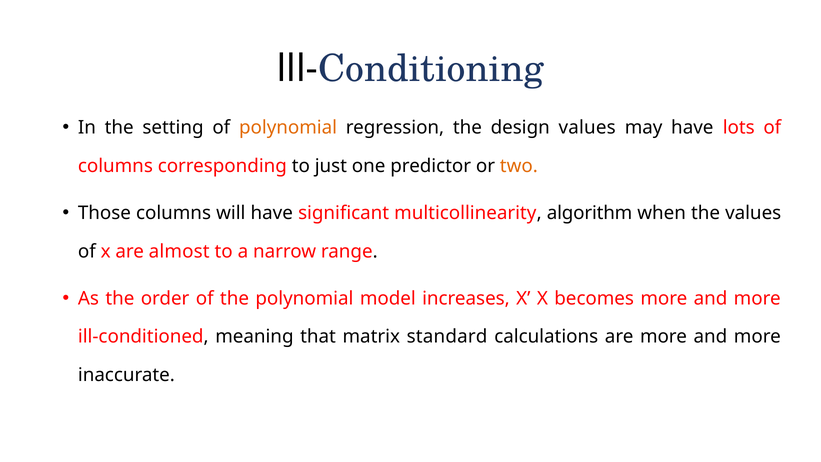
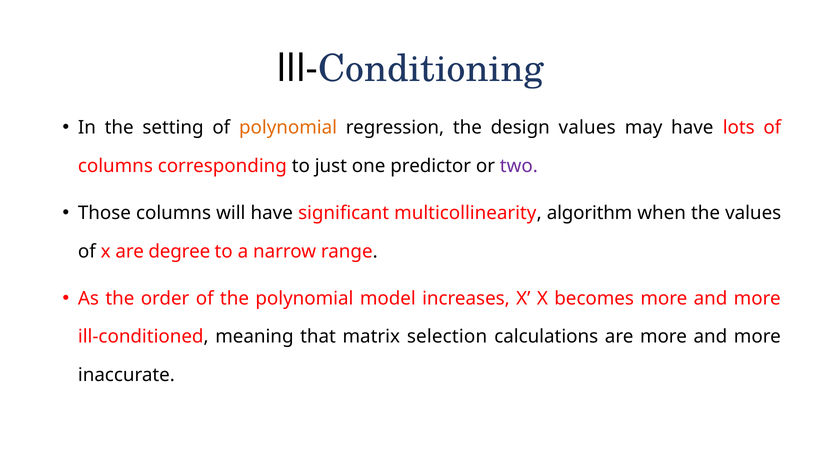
two colour: orange -> purple
almost: almost -> degree
standard: standard -> selection
